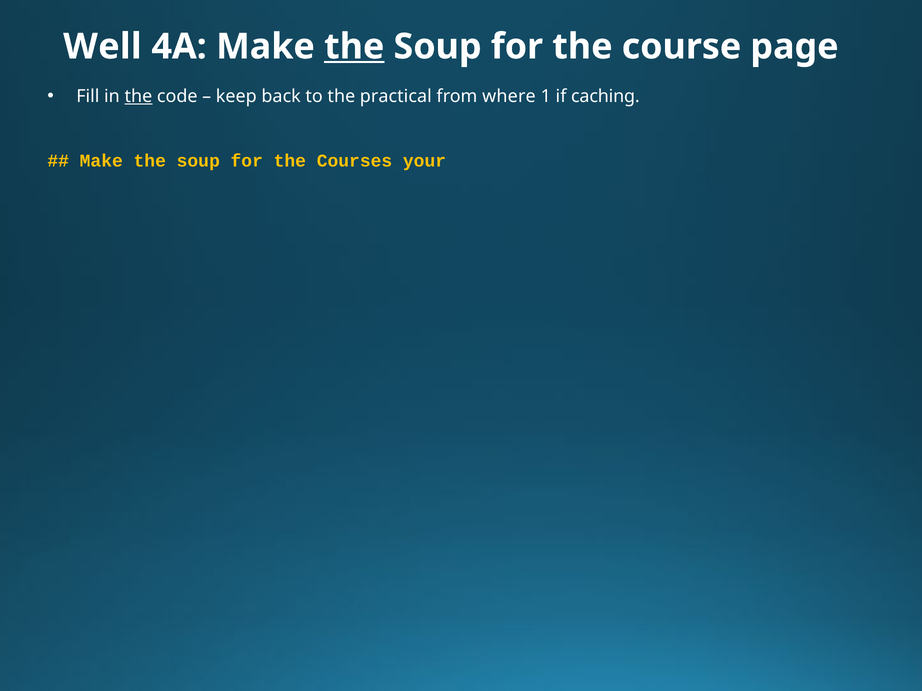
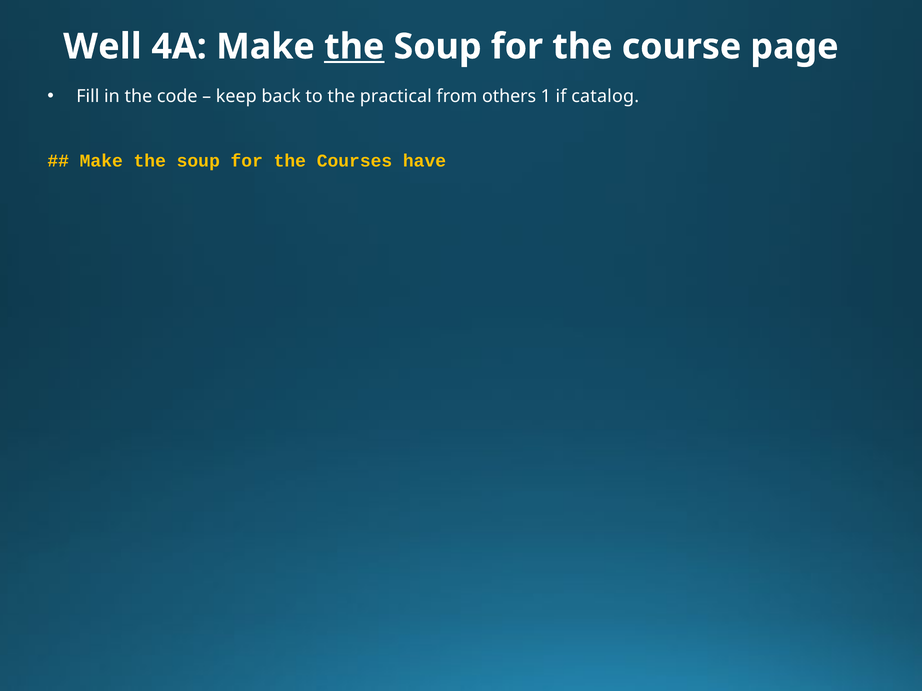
the at (138, 96) underline: present -> none
where: where -> others
caching: caching -> catalog
your: your -> have
